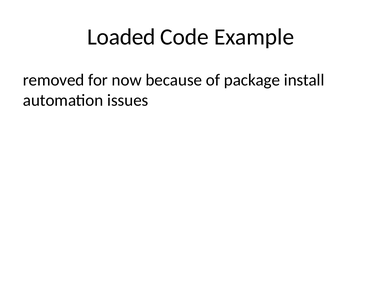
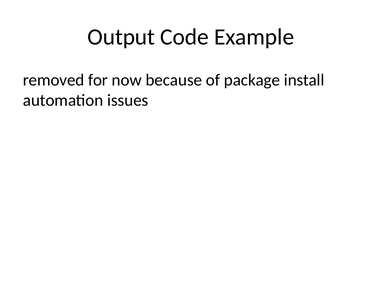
Loaded: Loaded -> Output
